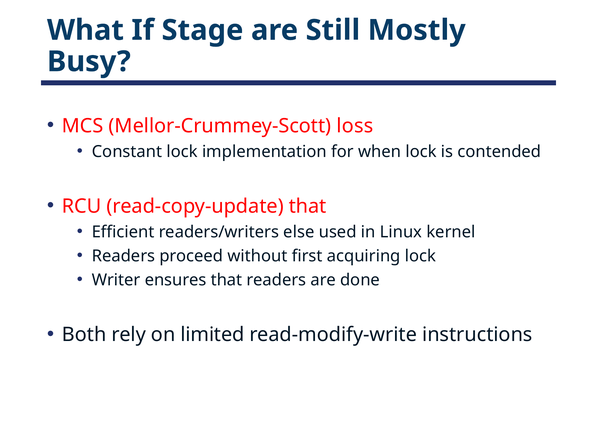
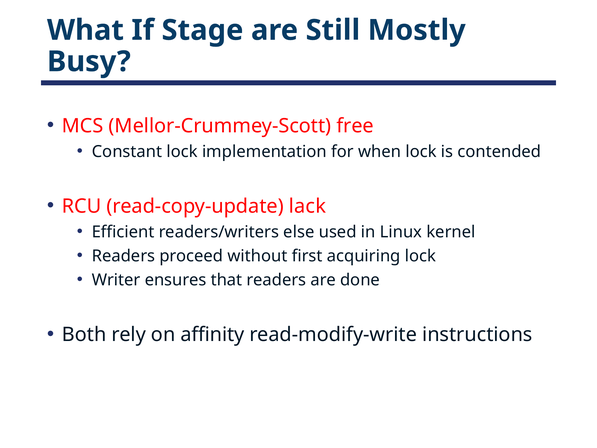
loss: loss -> free
read-copy-update that: that -> lack
limited: limited -> affinity
